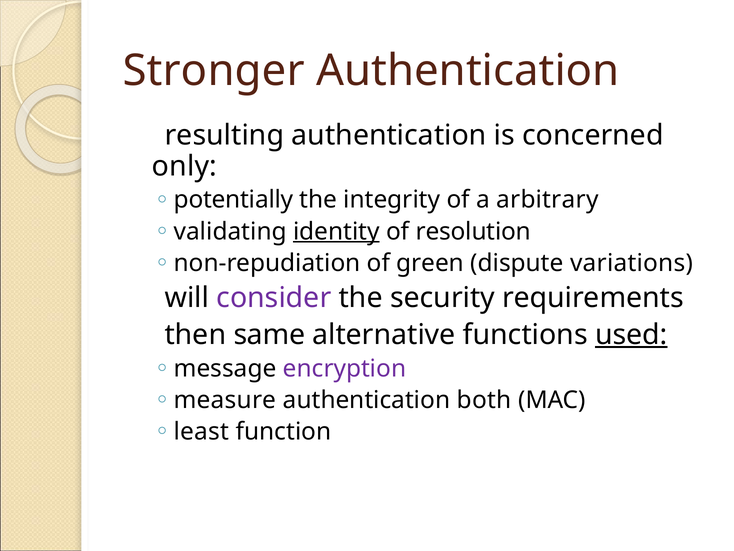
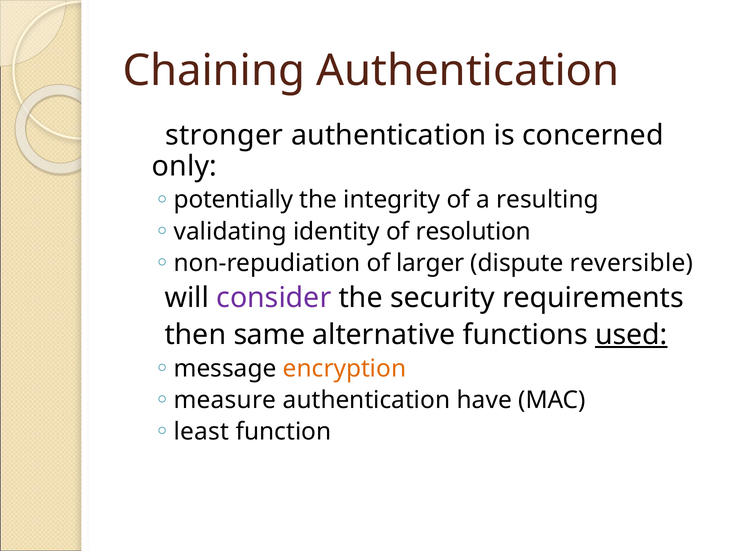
Stronger: Stronger -> Chaining
resulting: resulting -> stronger
arbitrary: arbitrary -> resulting
identity underline: present -> none
green: green -> larger
variations: variations -> reversible
encryption colour: purple -> orange
both: both -> have
